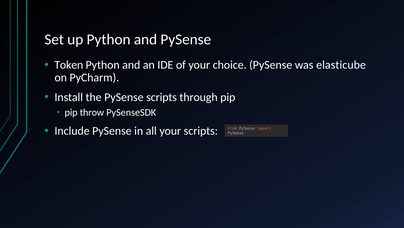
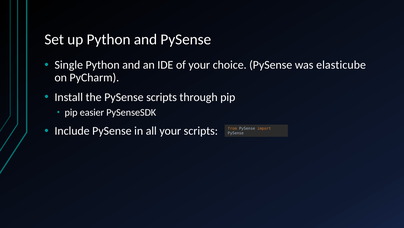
Token: Token -> Single
throw: throw -> easier
